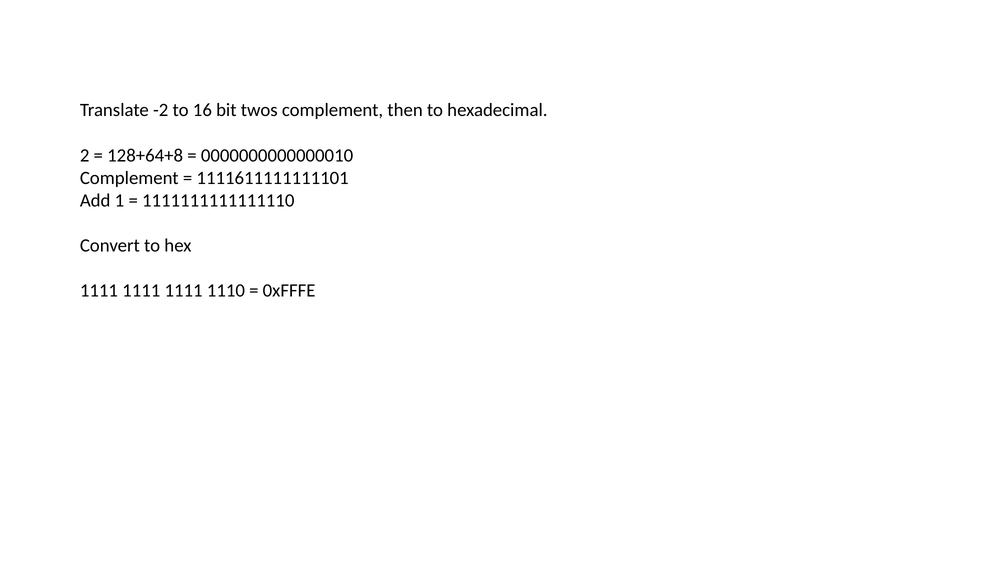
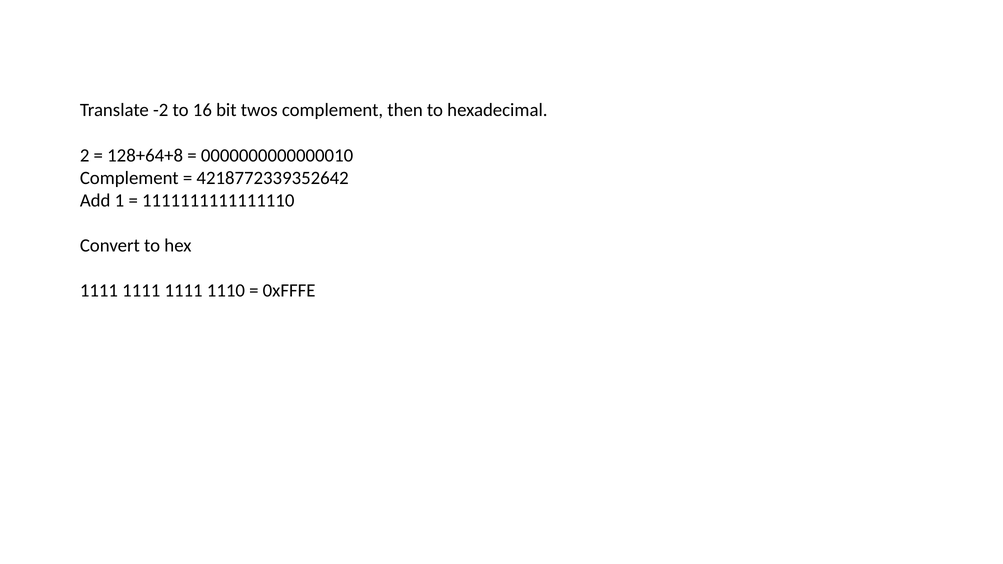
1111611111111101: 1111611111111101 -> 4218772339352642
